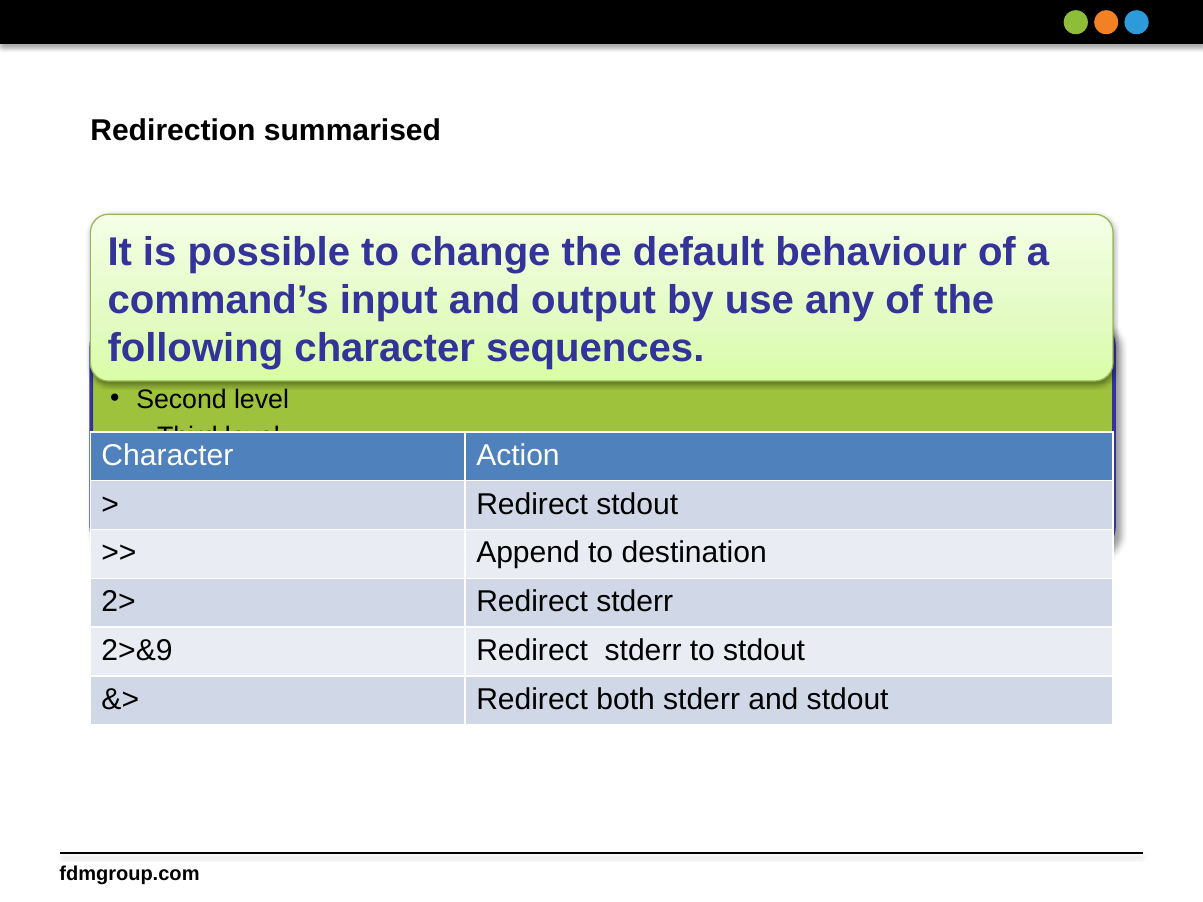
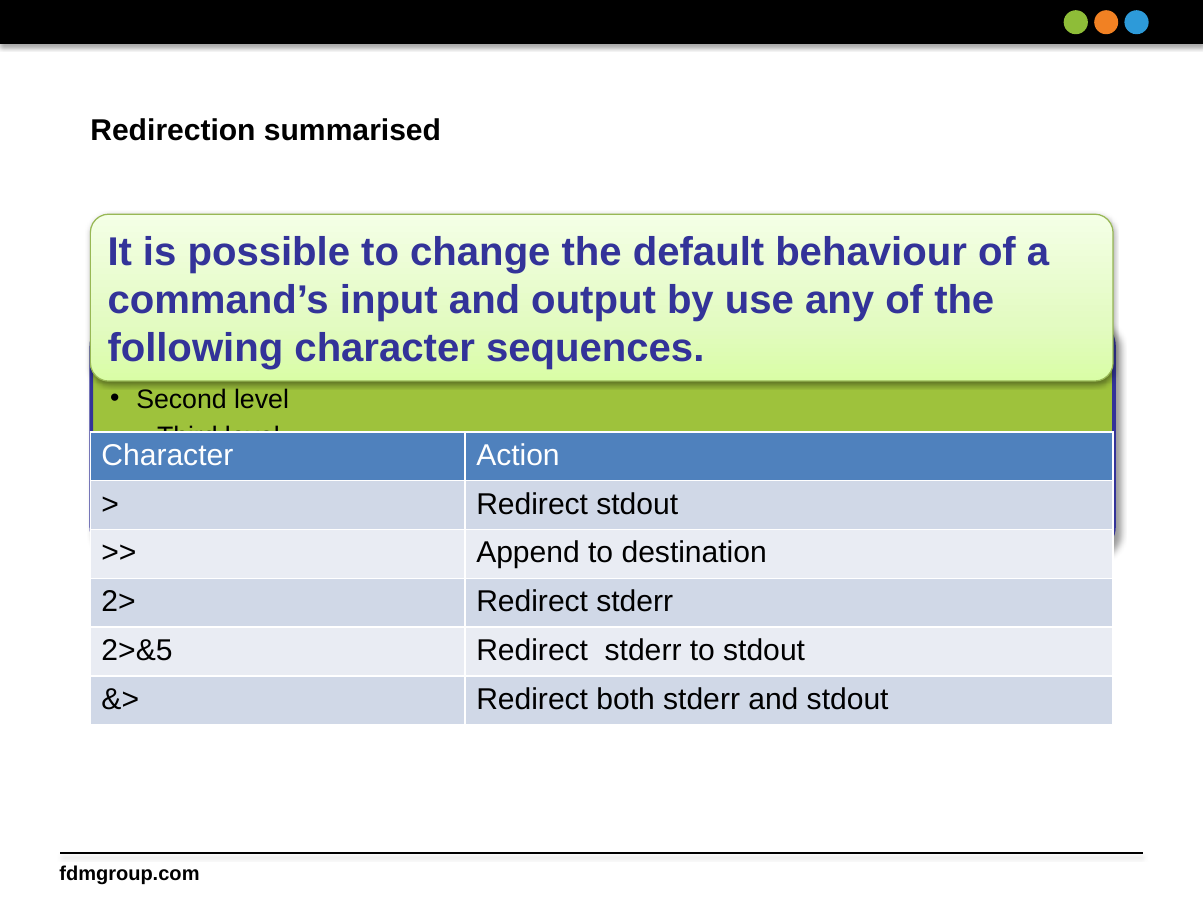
2>&9: 2>&9 -> 2>&5
